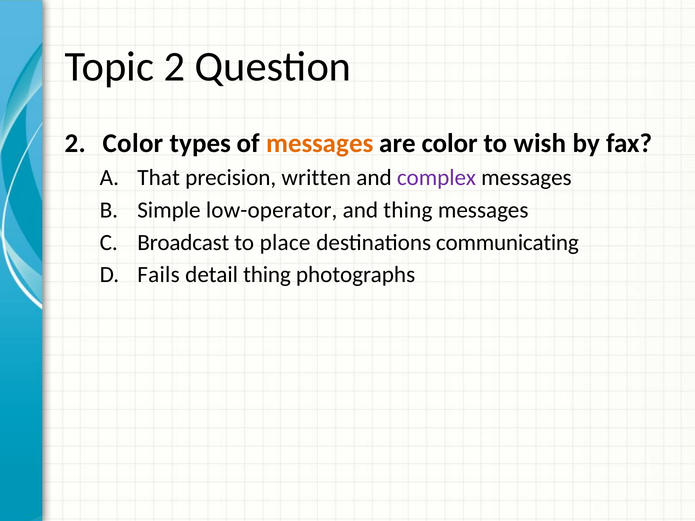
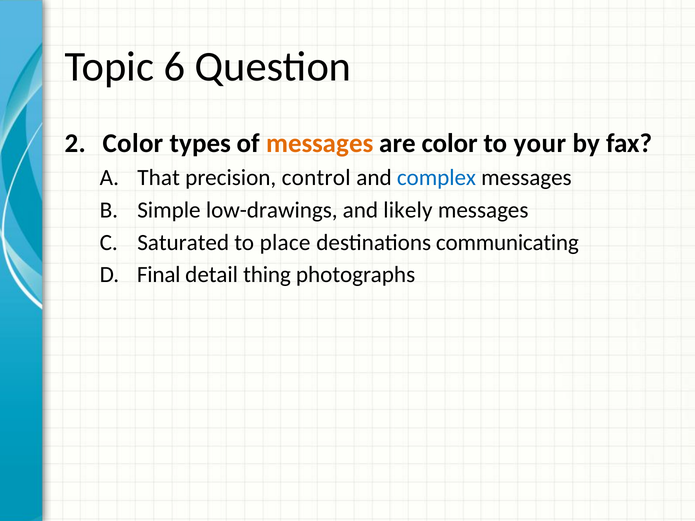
Topic 2: 2 -> 6
wish: wish -> your
written: written -> control
complex colour: purple -> blue
low-operator: low-operator -> low-drawings
and thing: thing -> likely
Broadcast: Broadcast -> Saturated
Fails: Fails -> Final
